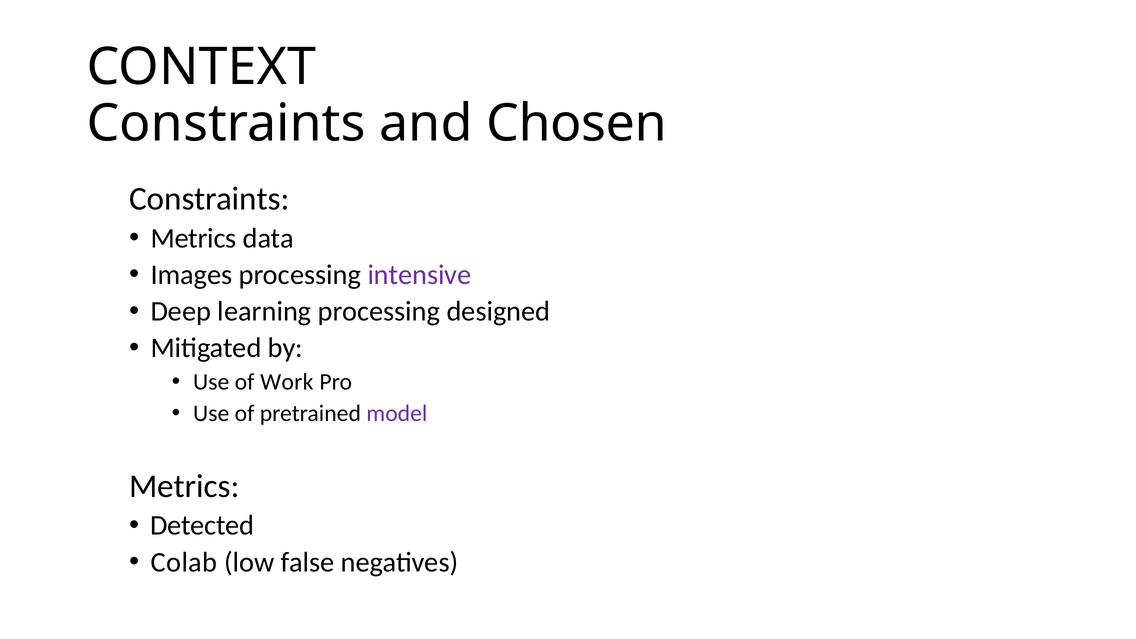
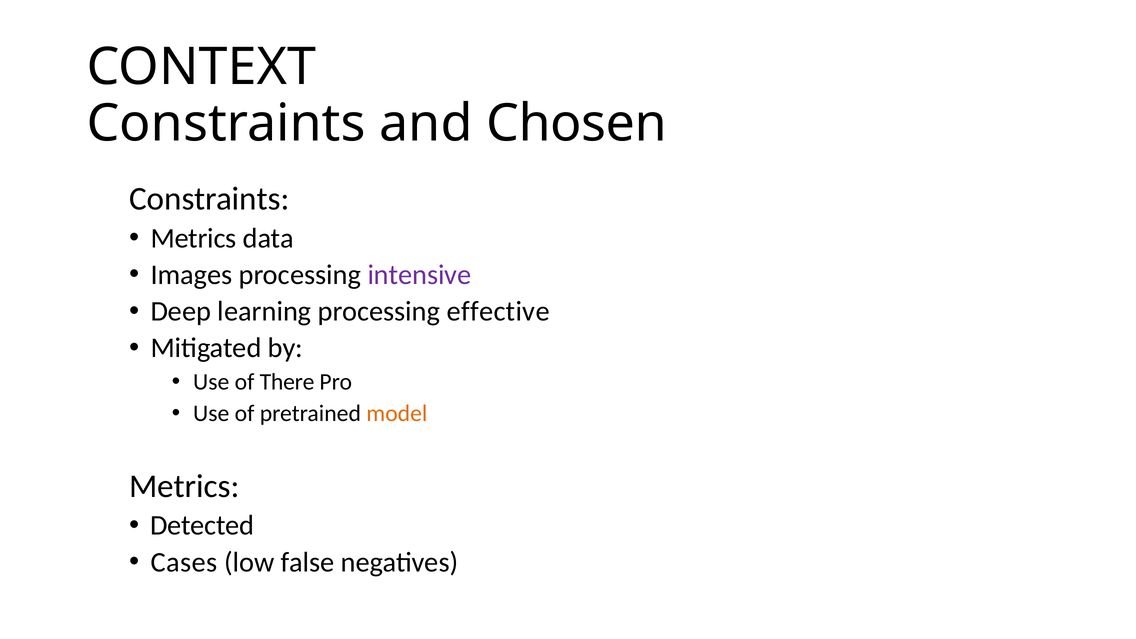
designed: designed -> effective
Work: Work -> There
model colour: purple -> orange
Colab: Colab -> Cases
